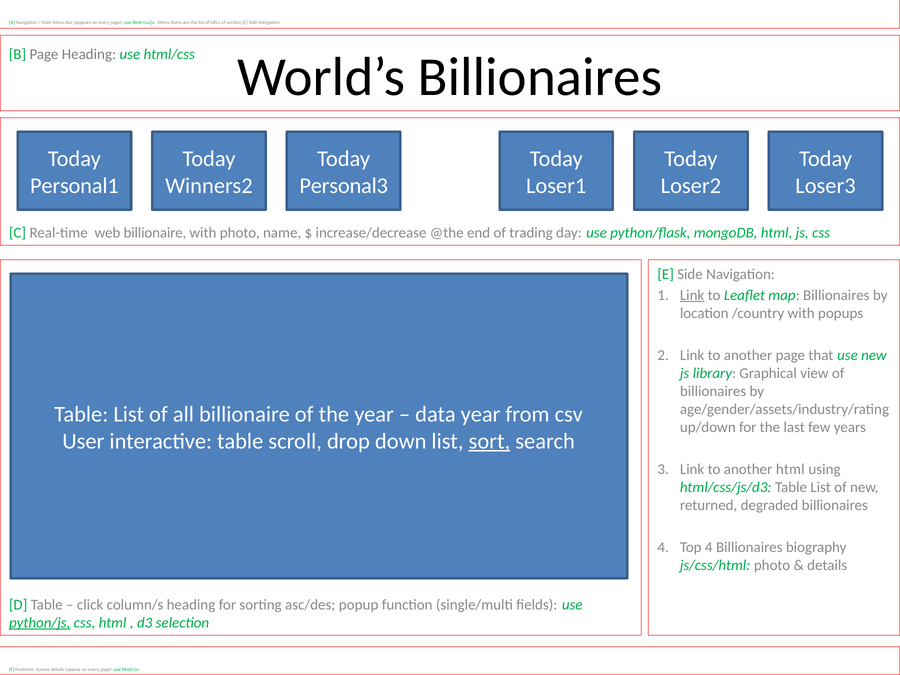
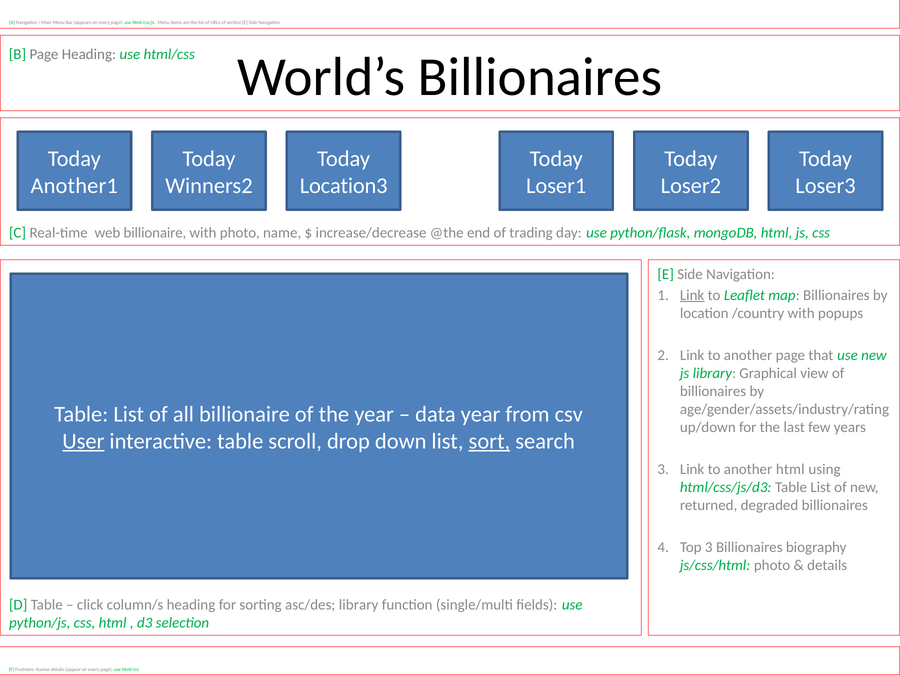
Personal1: Personal1 -> Another1
Personal3: Personal3 -> Location3
User underline: none -> present
Top 4: 4 -> 3
asc/des popup: popup -> library
python/js underline: present -> none
